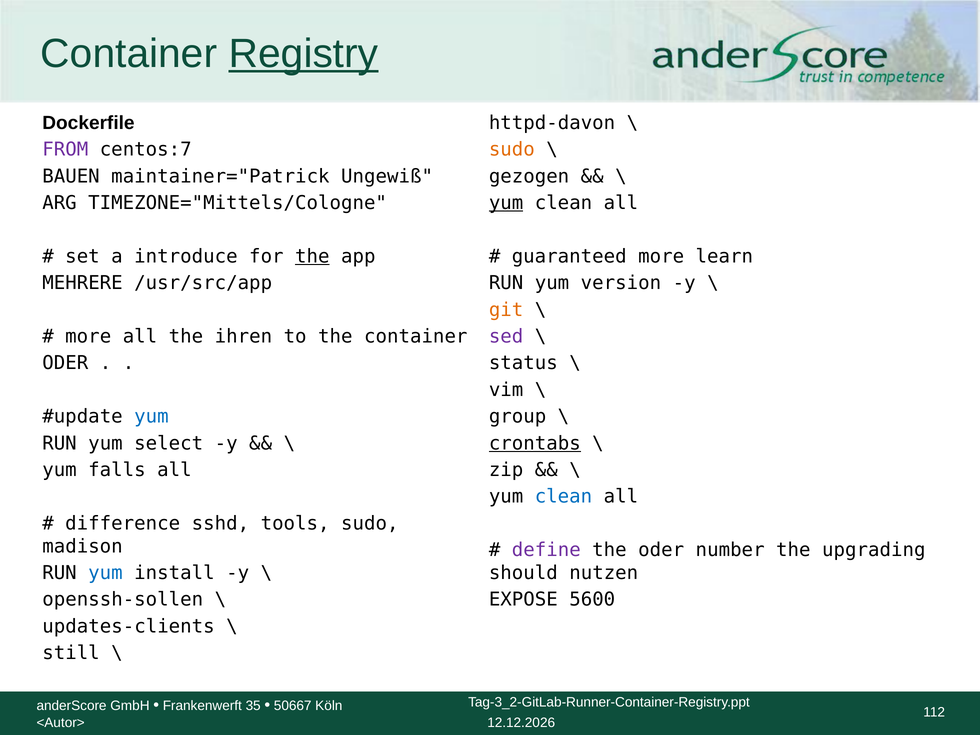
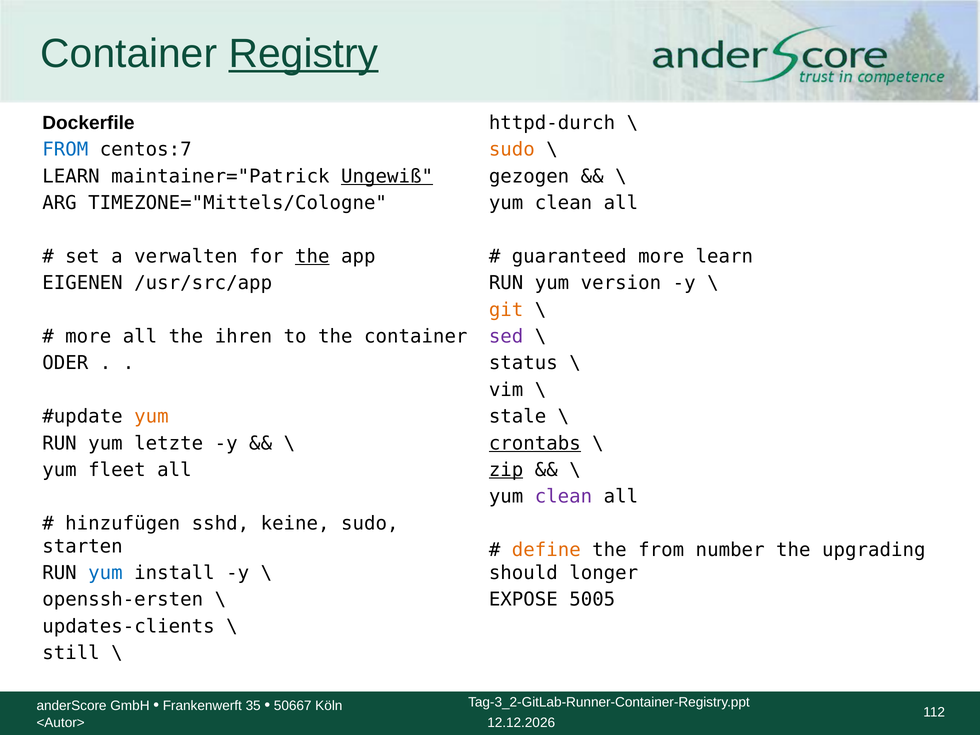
httpd-davon: httpd-davon -> httpd-durch
FROM at (65, 150) colour: purple -> blue
BAUEN at (71, 176): BAUEN -> LEARN
Ungewiß underline: none -> present
yum at (506, 203) underline: present -> none
introduce: introduce -> verwalten
MEHRERE: MEHRERE -> EIGENEN
yum at (151, 417) colour: blue -> orange
group: group -> stale
select: select -> letzte
falls: falls -> fleet
zip underline: none -> present
clean at (563, 497) colour: blue -> purple
difference: difference -> hinzufügen
tools: tools -> keine
madison: madison -> starten
define colour: purple -> orange
the oder: oder -> from
nutzen: nutzen -> longer
openssh-sollen: openssh-sollen -> openssh-ersten
5600: 5600 -> 5005
